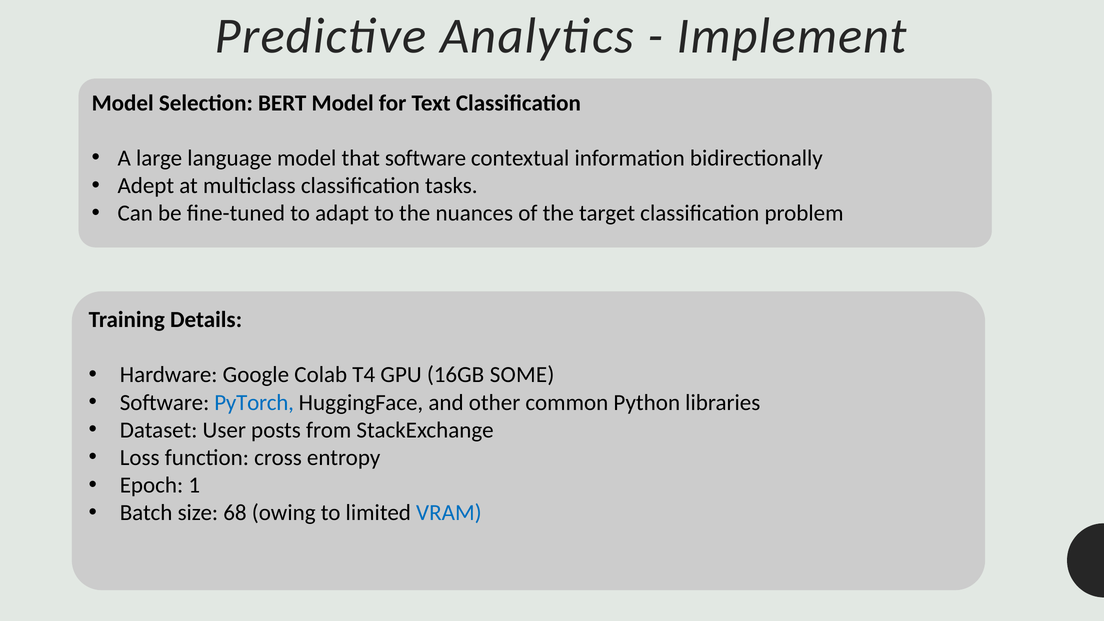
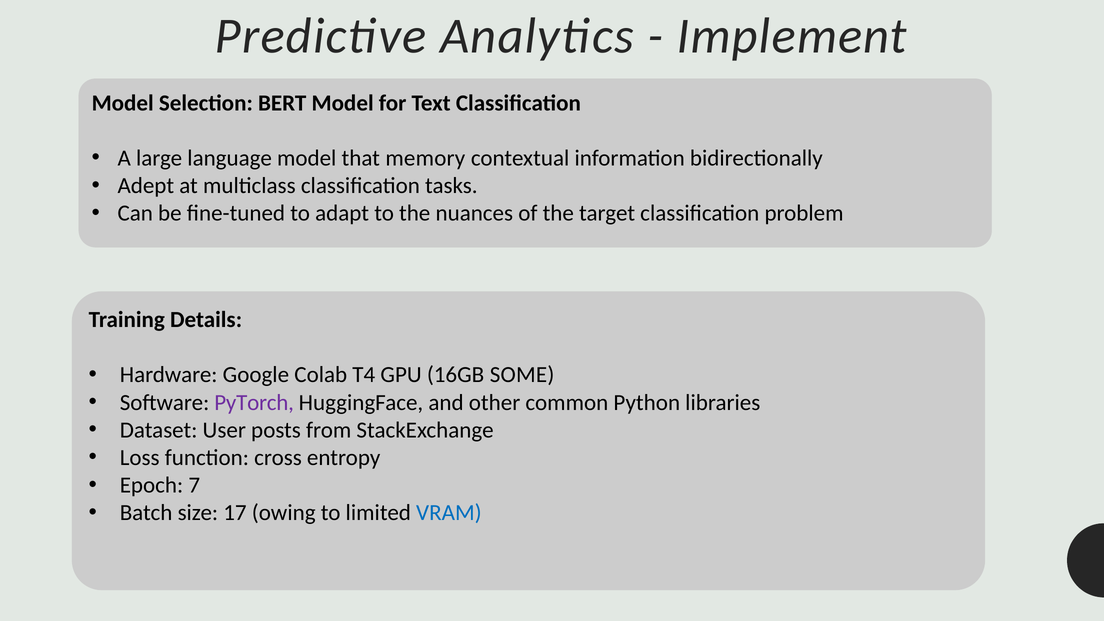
that software: software -> memory
PyTorch colour: blue -> purple
1: 1 -> 7
68: 68 -> 17
